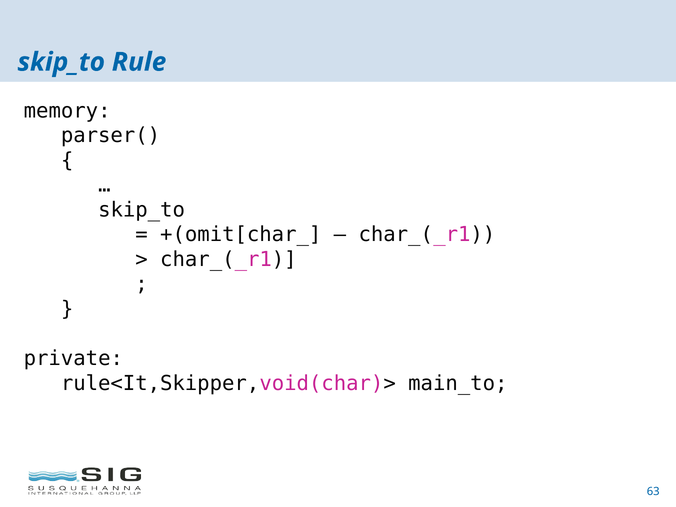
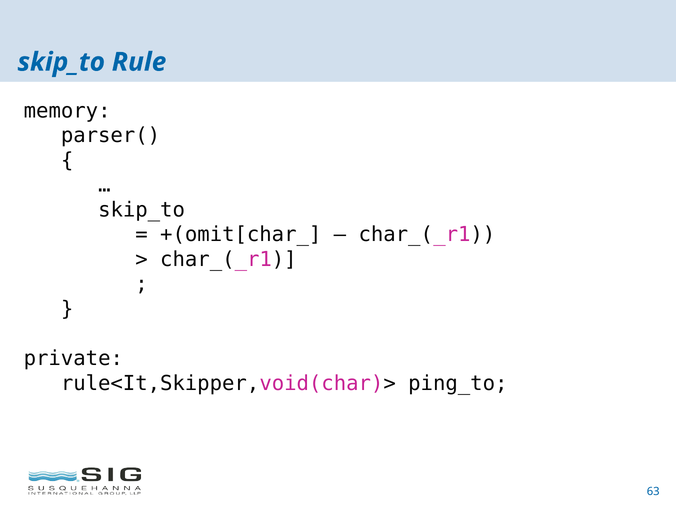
main_to: main_to -> ping_to
